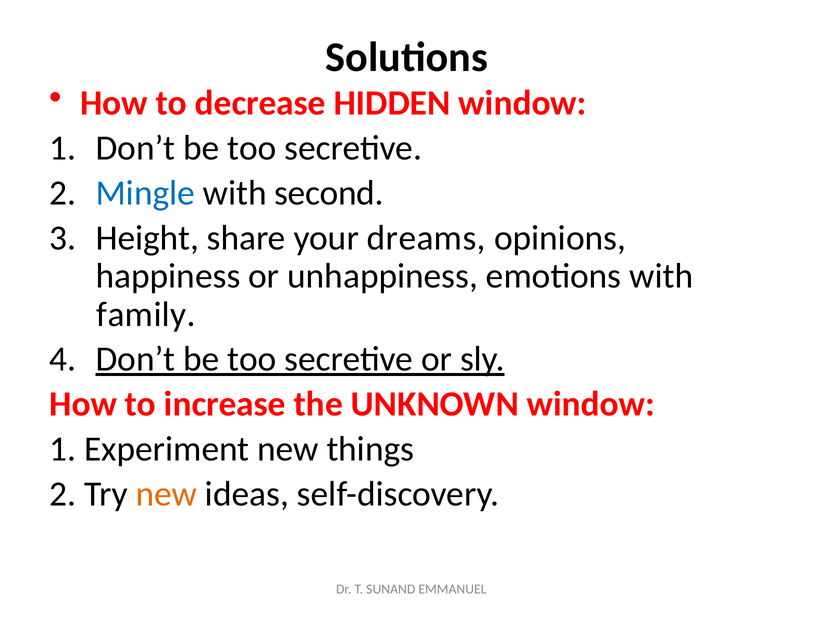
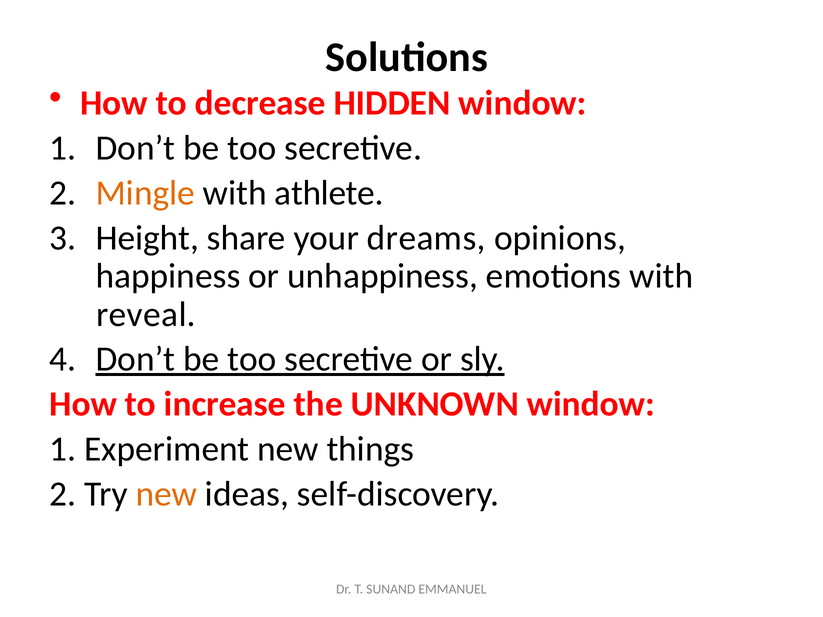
Mingle colour: blue -> orange
second: second -> athlete
family: family -> reveal
